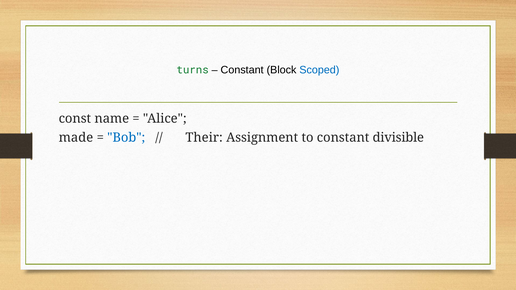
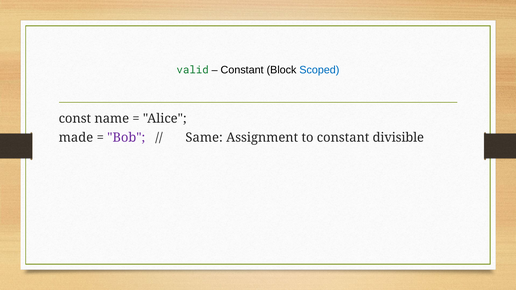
turns: turns -> valid
Bob colour: blue -> purple
Their: Their -> Same
